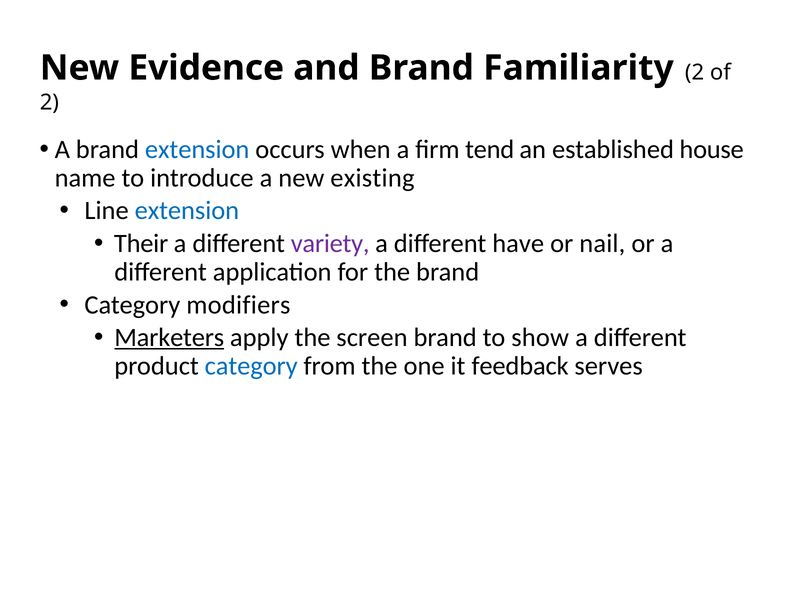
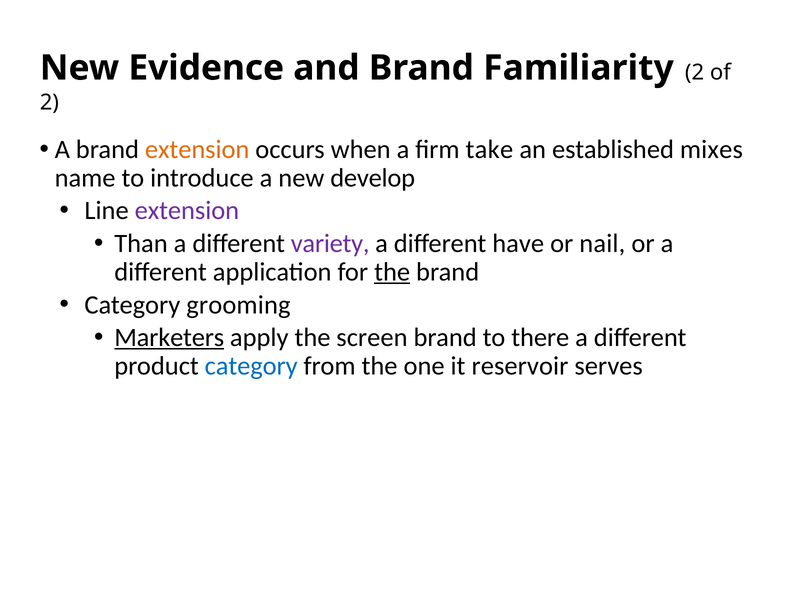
extension at (197, 149) colour: blue -> orange
tend: tend -> take
house: house -> mixes
existing: existing -> develop
extension at (187, 211) colour: blue -> purple
Their: Their -> Than
the at (392, 272) underline: none -> present
modifiers: modifiers -> grooming
show: show -> there
feedback: feedback -> reservoir
